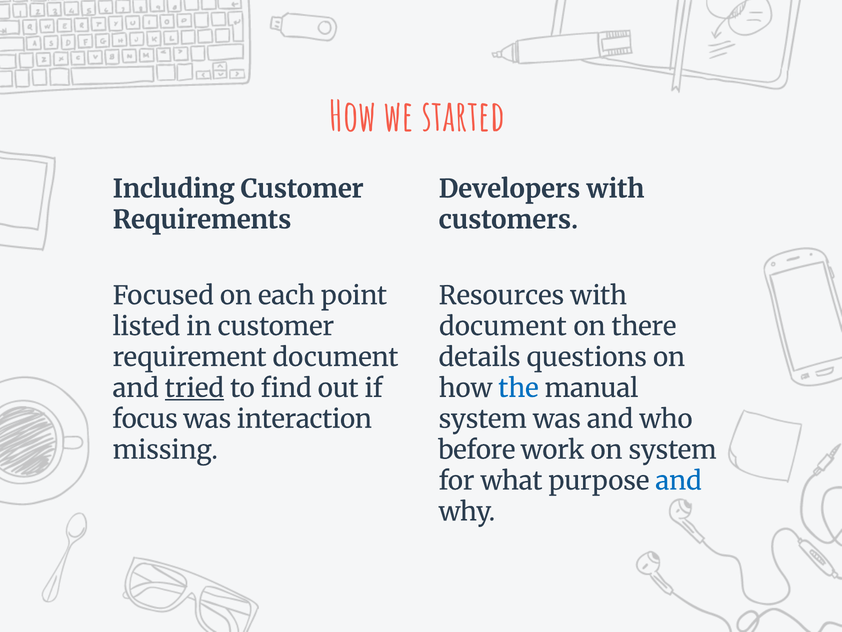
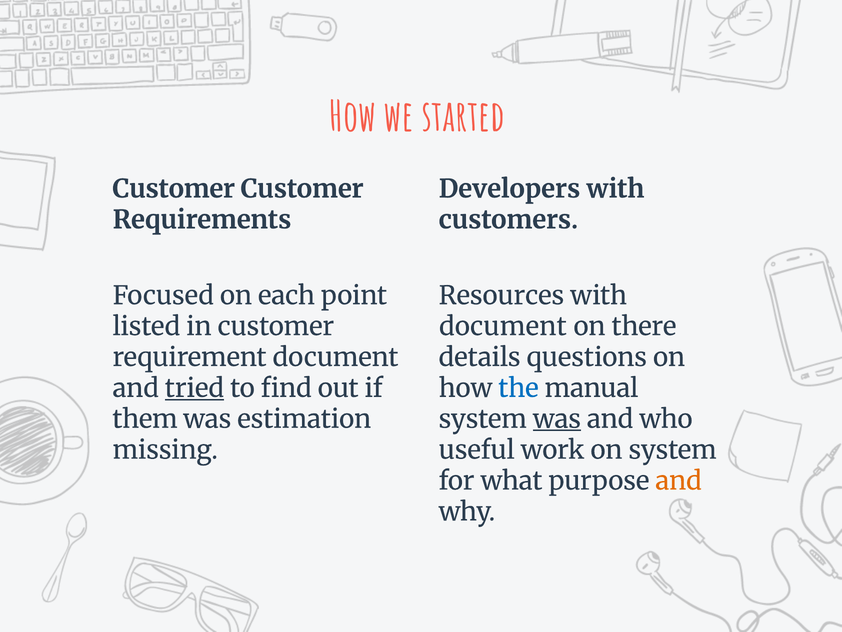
Including at (174, 189): Including -> Customer
focus: focus -> them
interaction: interaction -> estimation
was at (557, 419) underline: none -> present
before: before -> useful
and at (679, 481) colour: blue -> orange
